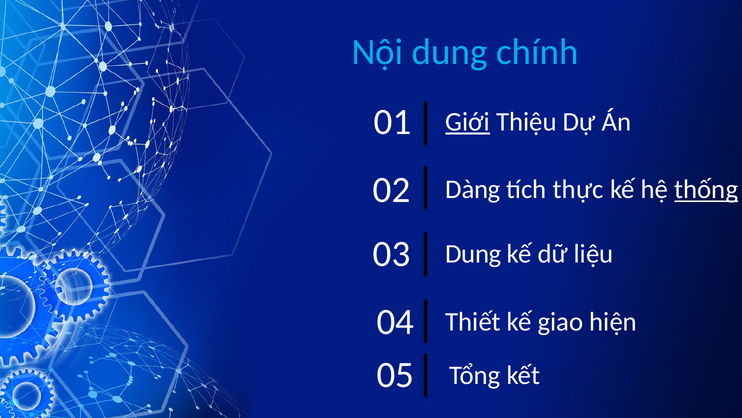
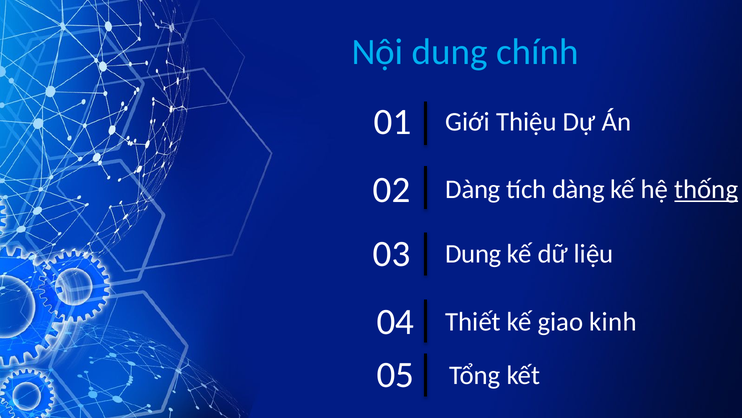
Giới underline: present -> none
tích thực: thực -> dàng
hiện: hiện -> kinh
